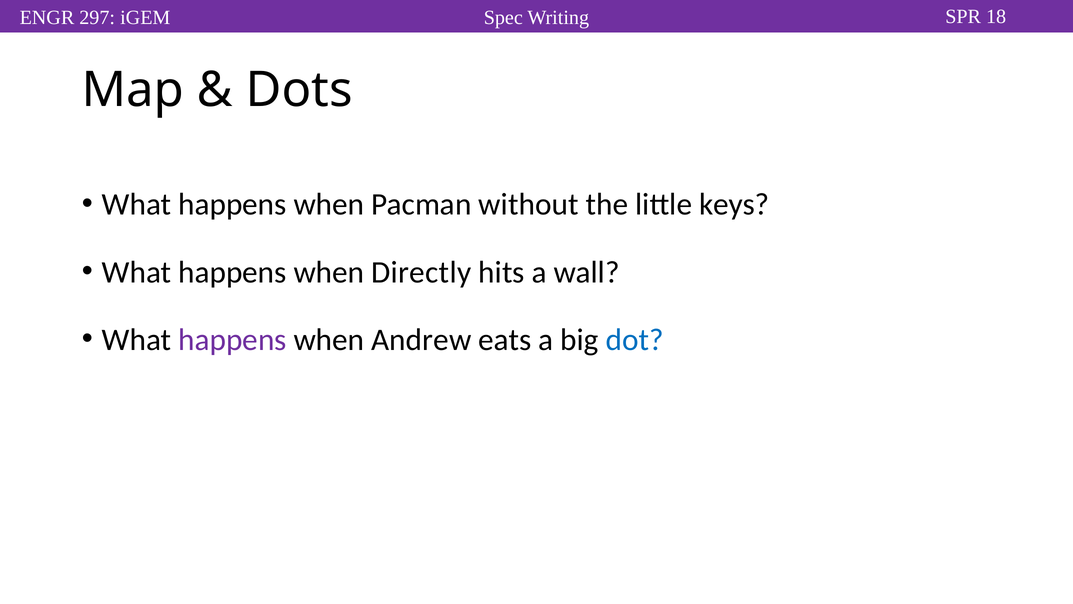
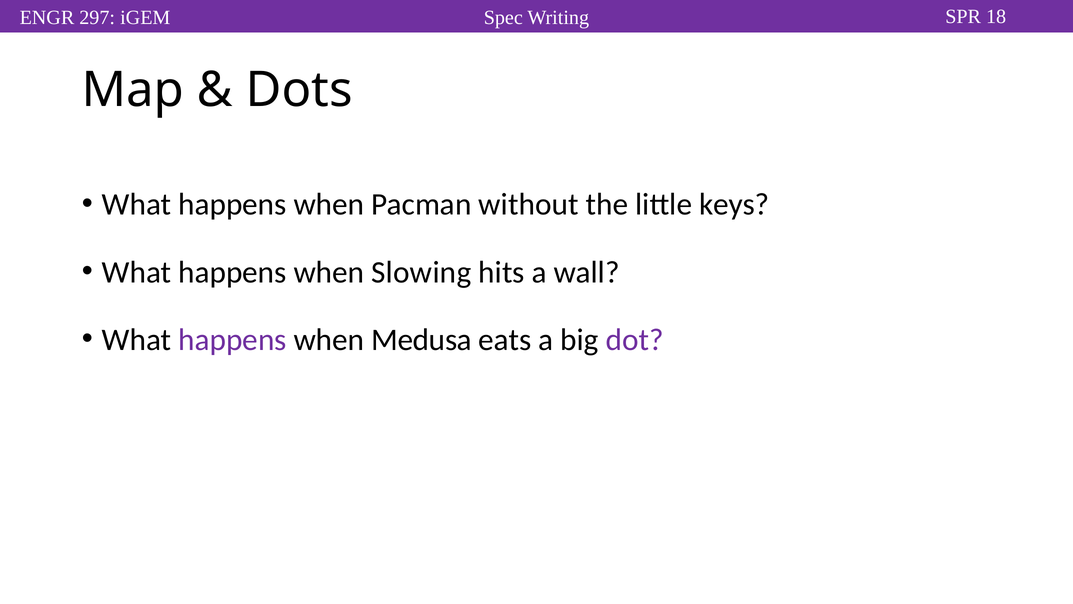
Directly: Directly -> Slowing
Andrew: Andrew -> Medusa
dot colour: blue -> purple
